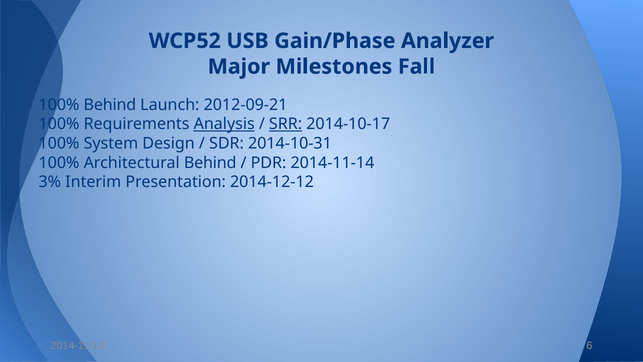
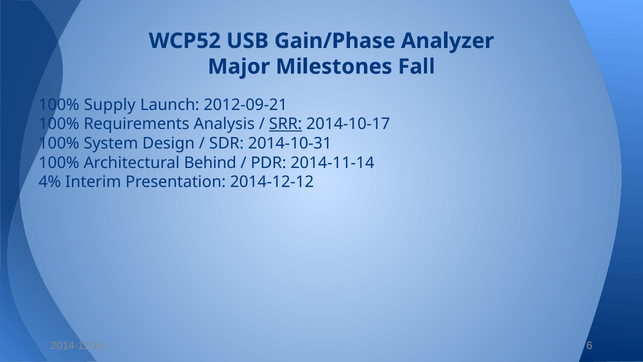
100% Behind: Behind -> Supply
Analysis underline: present -> none
3%: 3% -> 4%
